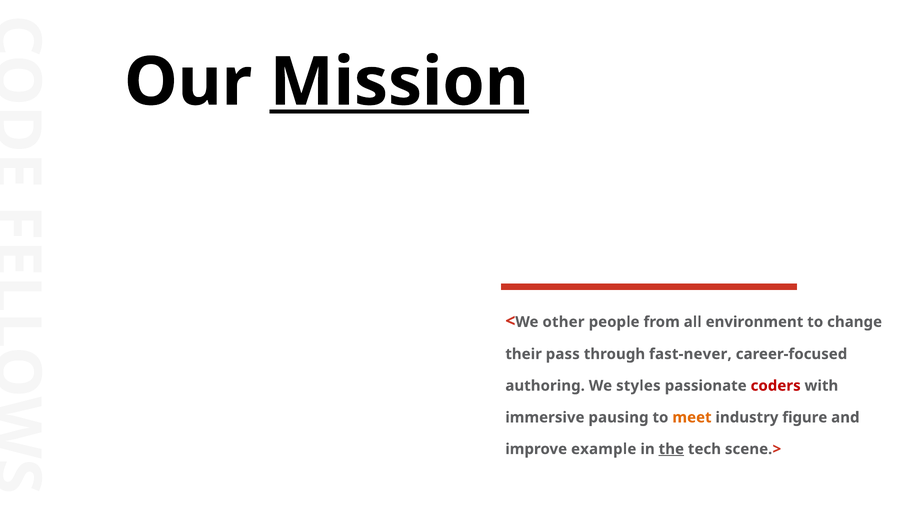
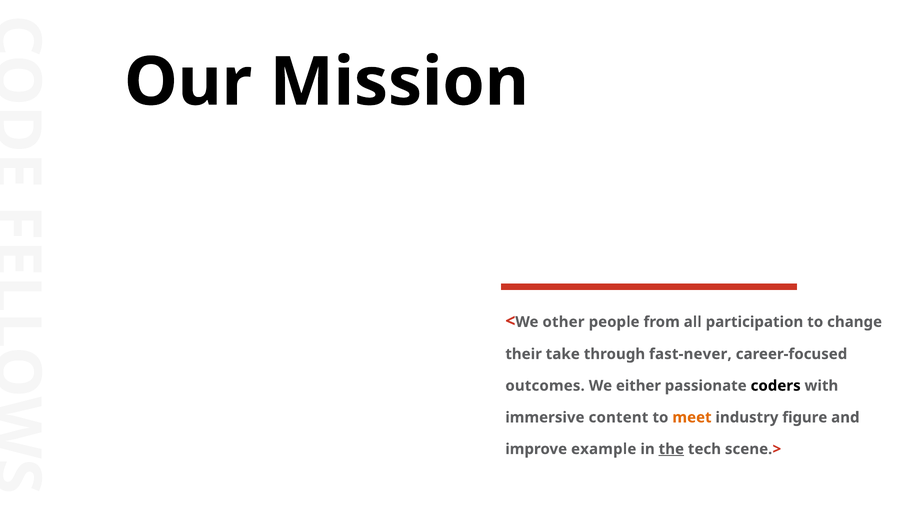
Mission underline: present -> none
environment: environment -> participation
pass: pass -> take
authoring: authoring -> outcomes
styles: styles -> either
coders colour: red -> black
pausing: pausing -> content
